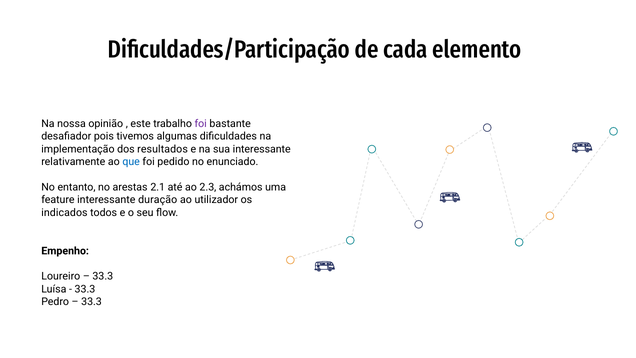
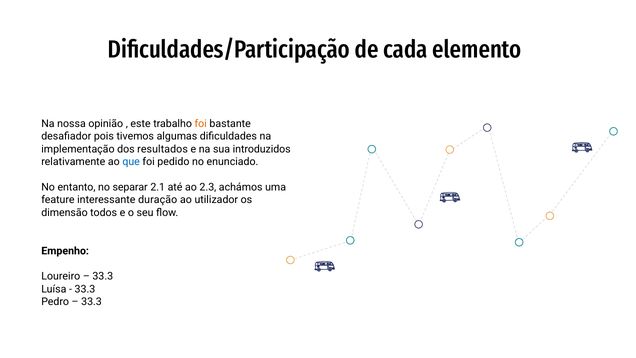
foi at (201, 123) colour: purple -> orange
sua interessante: interessante -> introduzidos
arestas: arestas -> separar
indicados: indicados -> dimensão
